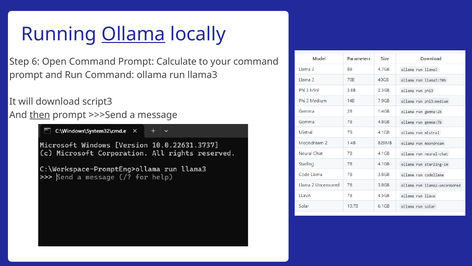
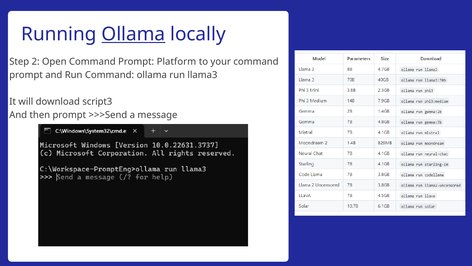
6: 6 -> 2
Calculate: Calculate -> Platform
then underline: present -> none
